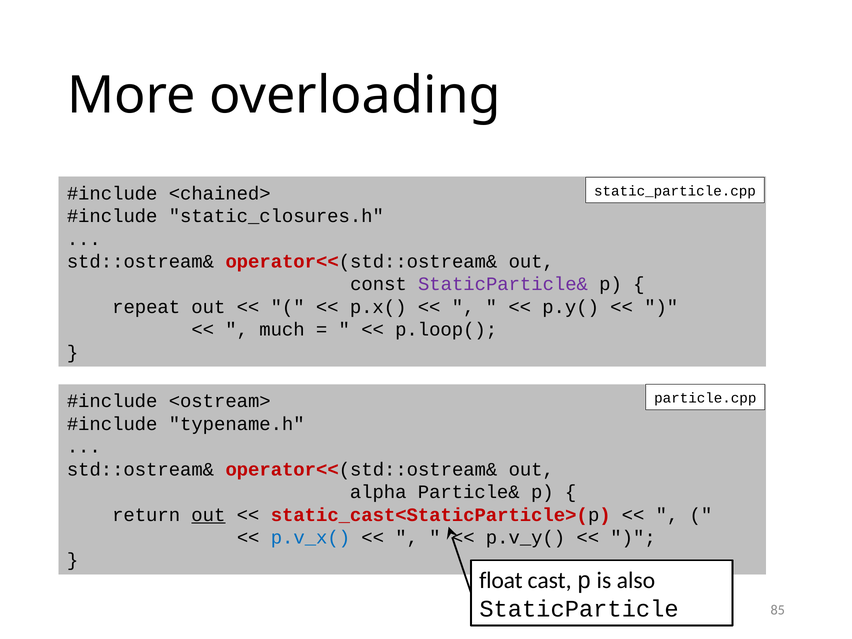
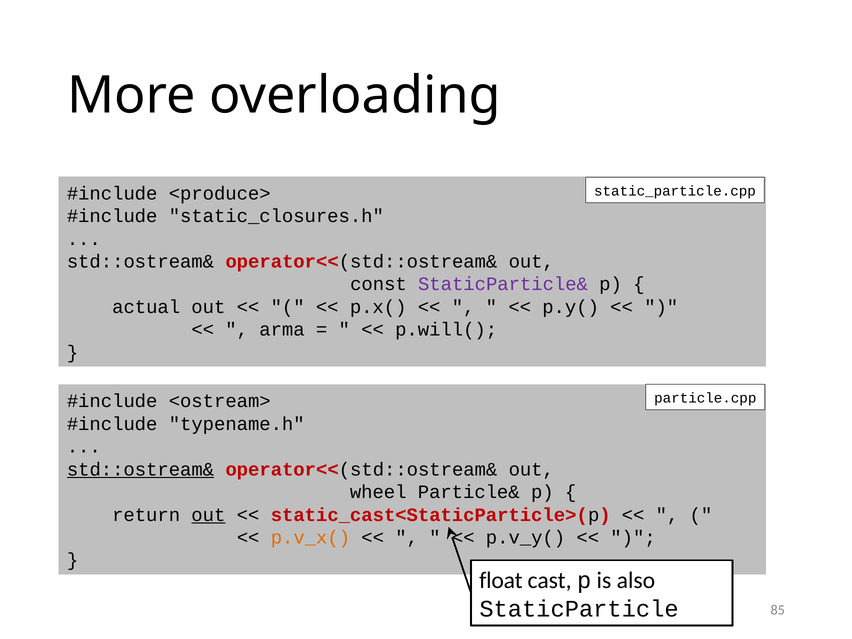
<chained>: <chained> -> <produce>
repeat: repeat -> actual
much: much -> arma
p.loop(: p.loop( -> p.will(
std::ostream& at (140, 469) underline: none -> present
alpha: alpha -> wheel
p.v_x( colour: blue -> orange
